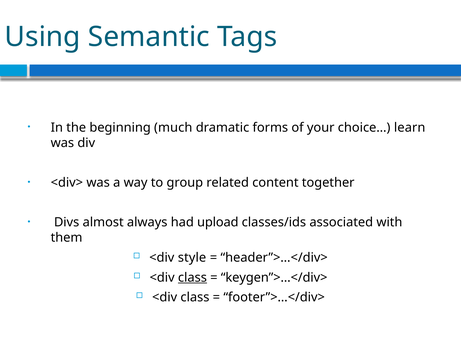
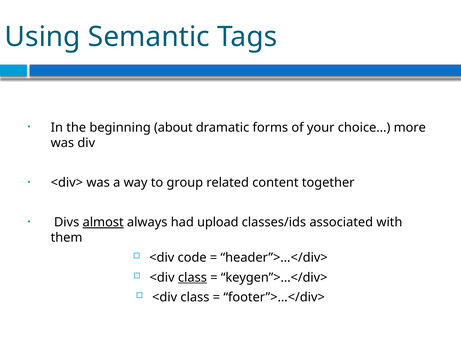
much: much -> about
learn: learn -> more
almost underline: none -> present
style: style -> code
